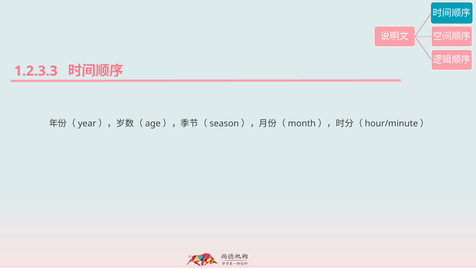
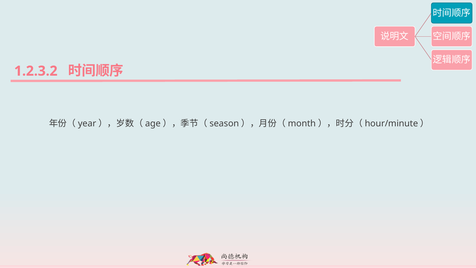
1.2.3.3: 1.2.3.3 -> 1.2.3.2
